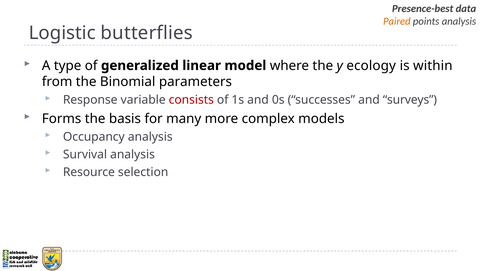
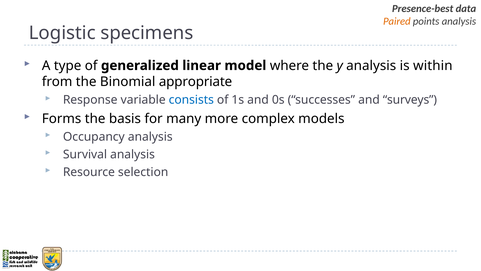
butterflies: butterflies -> specimens
y ecology: ecology -> analysis
parameters: parameters -> appropriate
consists colour: red -> blue
